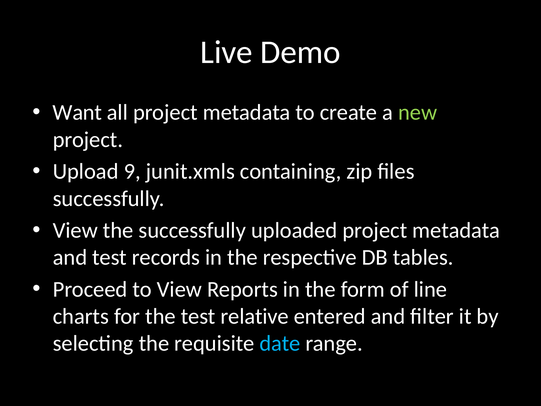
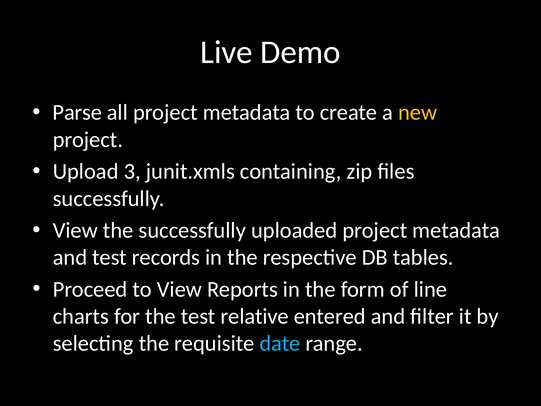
Want: Want -> Parse
new colour: light green -> yellow
9: 9 -> 3
